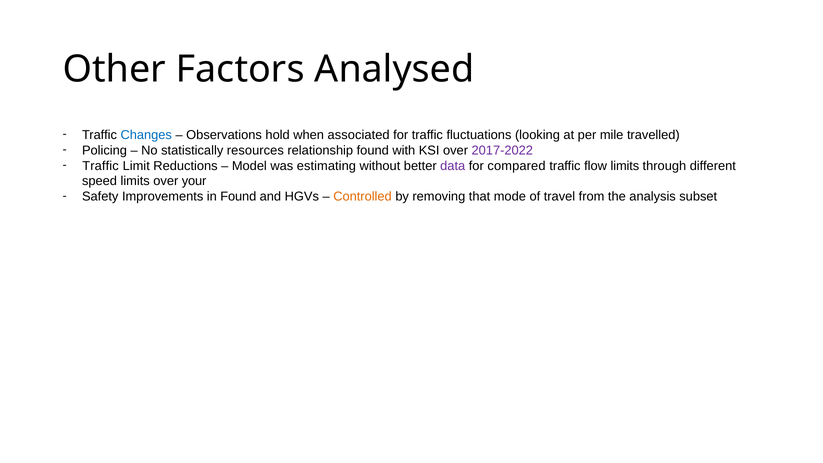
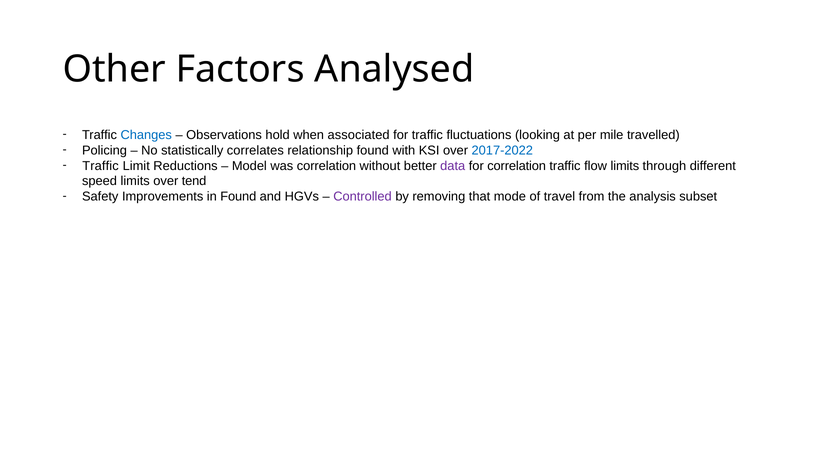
resources: resources -> correlates
2017-2022 colour: purple -> blue
was estimating: estimating -> correlation
for compared: compared -> correlation
your: your -> tend
Controlled colour: orange -> purple
